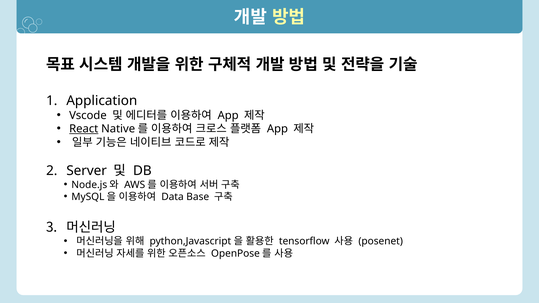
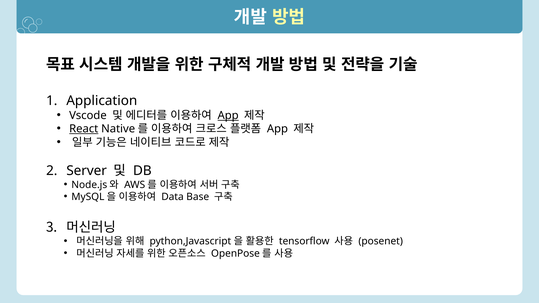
App at (228, 116) underline: none -> present
